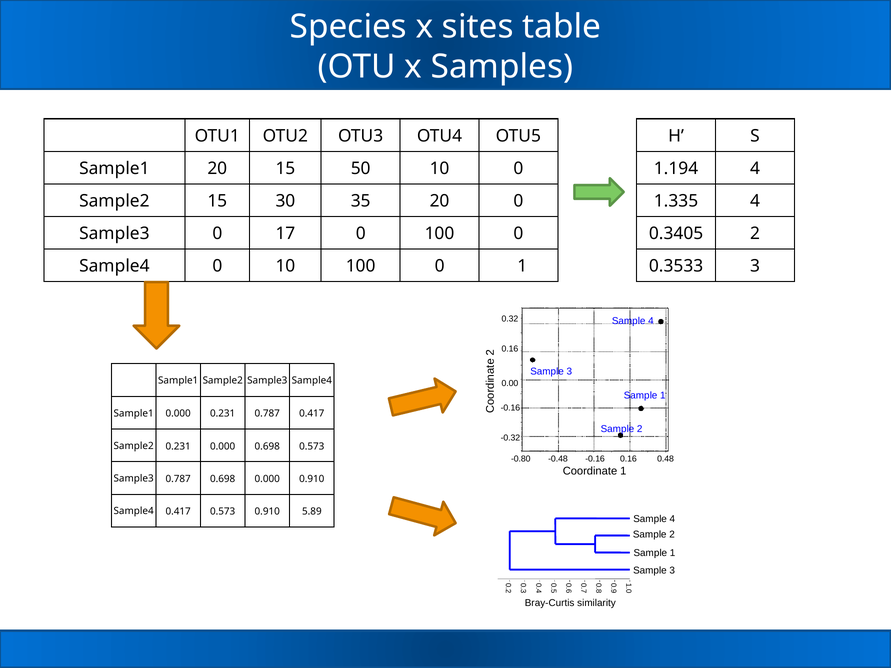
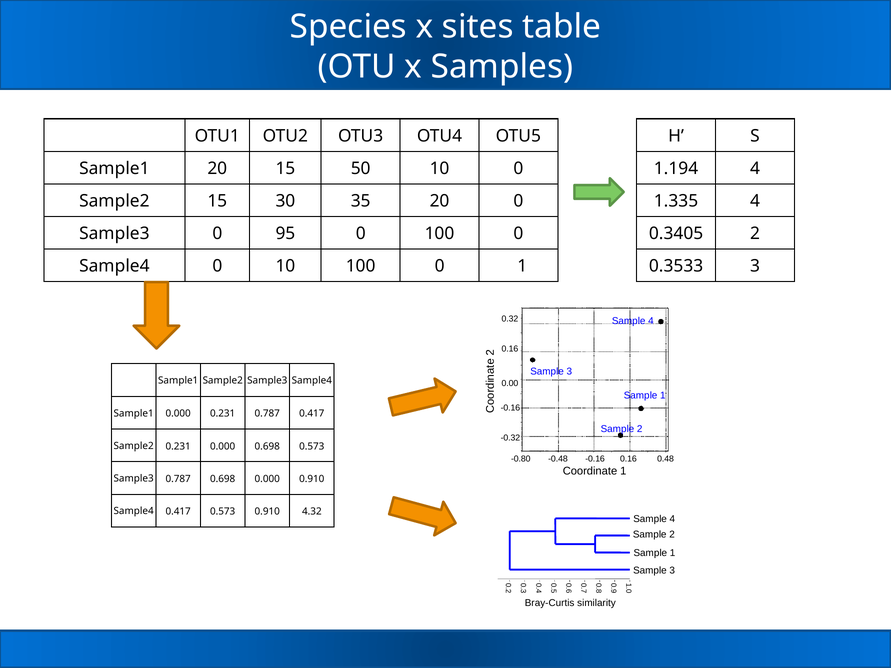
17: 17 -> 95
5.89: 5.89 -> 4.32
